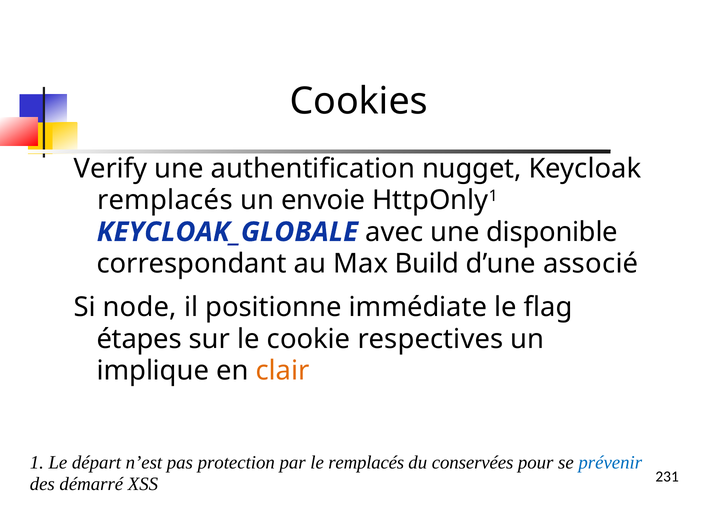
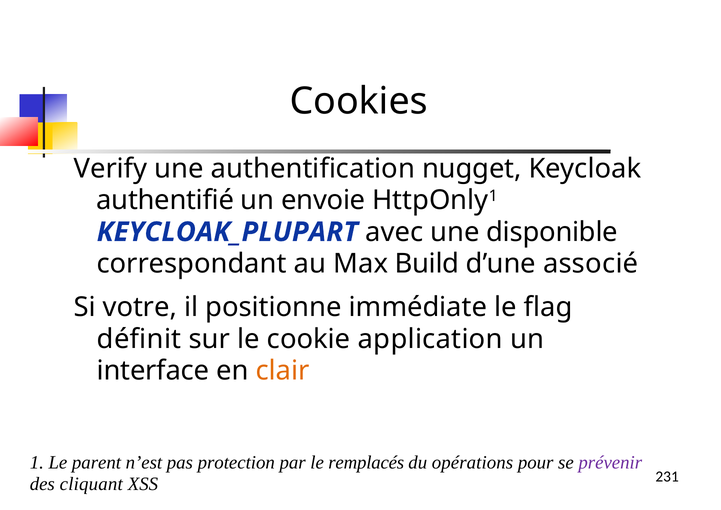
remplacés at (165, 200): remplacés -> authentifié
KEYCLOAK_GLOBALE: KEYCLOAK_GLOBALE -> KEYCLOAK_PLUPART
node: node -> votre
étapes: étapes -> définit
respectives: respectives -> application
implique: implique -> interface
départ: départ -> parent
conservées: conservées -> opérations
prévenir colour: blue -> purple
démarré: démarré -> cliquant
